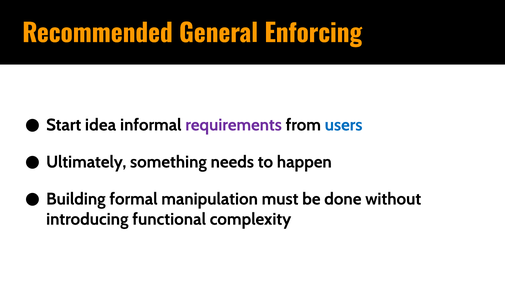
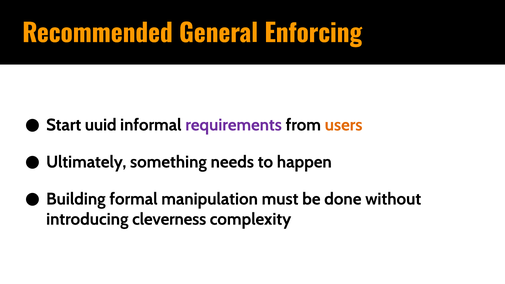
idea: idea -> uuid
users colour: blue -> orange
functional: functional -> cleverness
